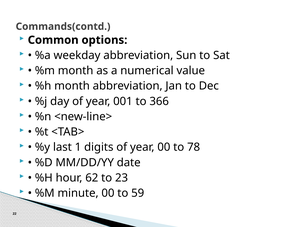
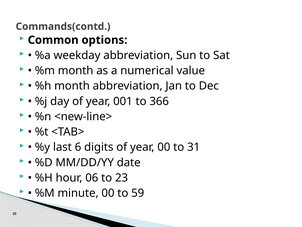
1: 1 -> 6
78: 78 -> 31
62: 62 -> 06
